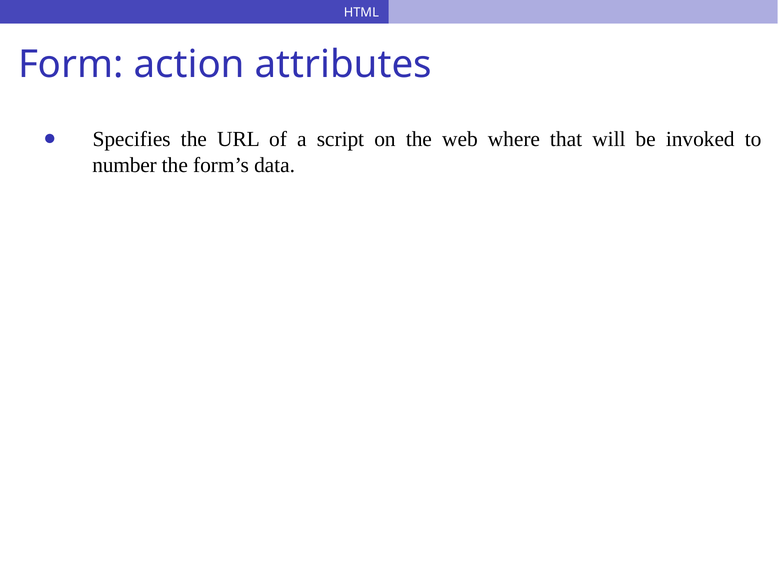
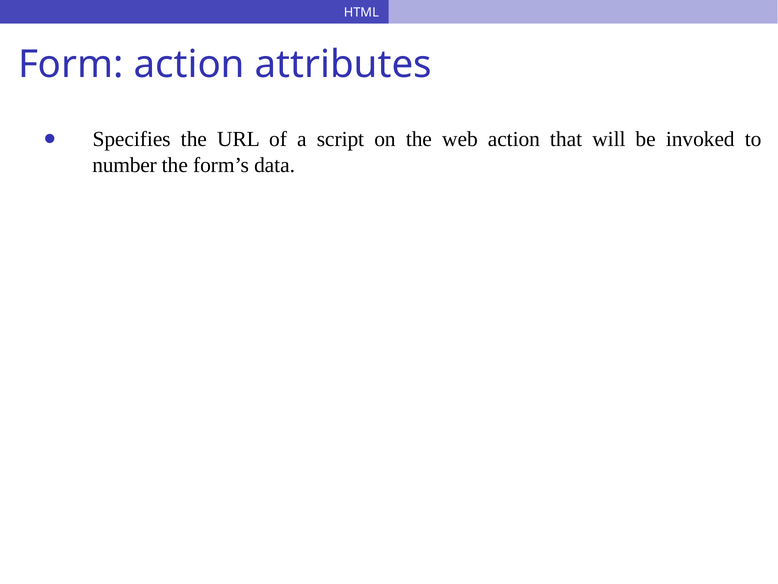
web where: where -> action
